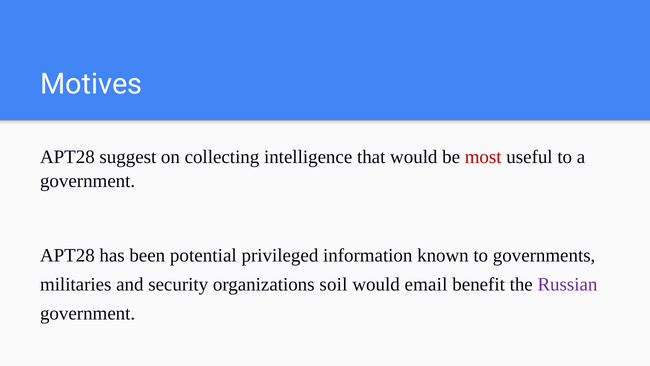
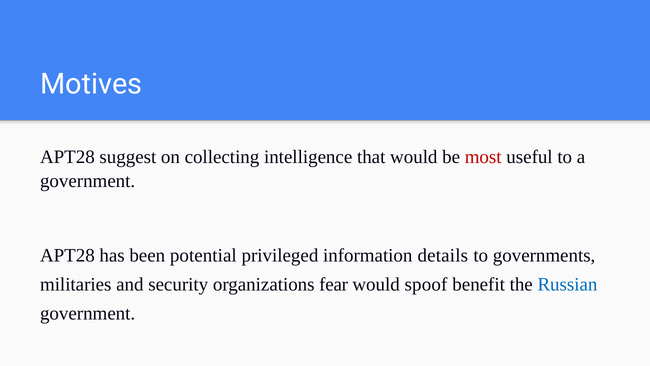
known: known -> details
soil: soil -> fear
email: email -> spoof
Russian colour: purple -> blue
